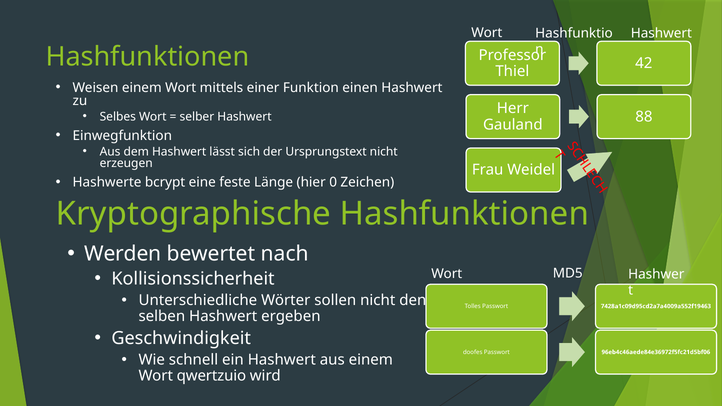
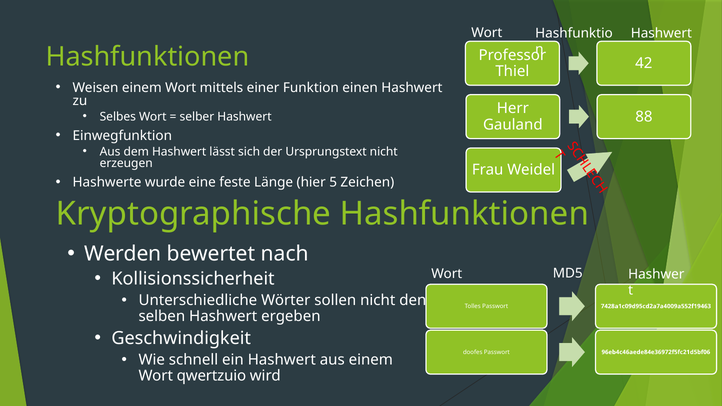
bcrypt: bcrypt -> wurde
0: 0 -> 5
